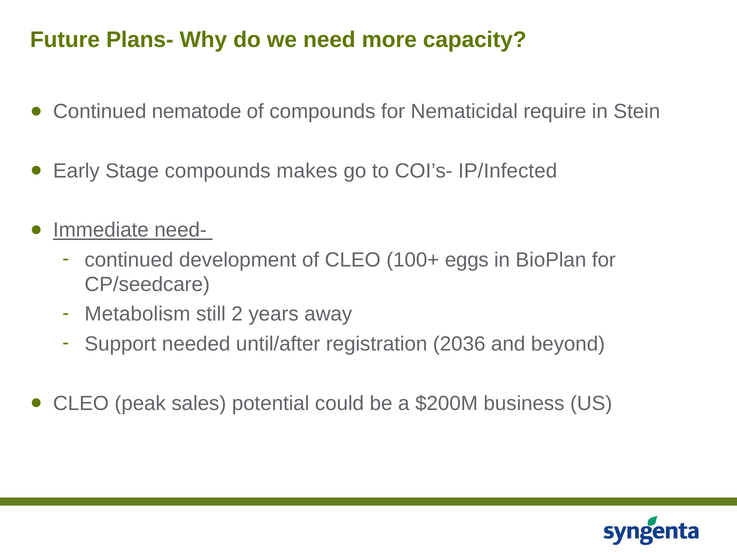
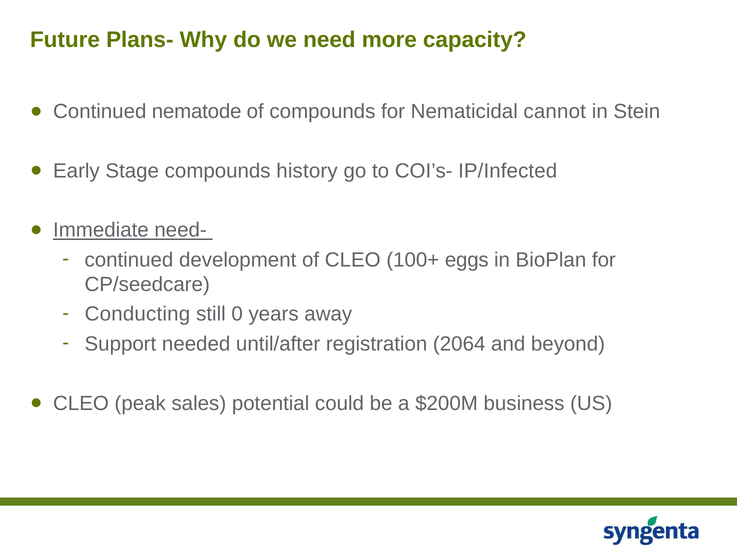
require: require -> cannot
makes: makes -> history
Metabolism: Metabolism -> Conducting
2: 2 -> 0
2036: 2036 -> 2064
